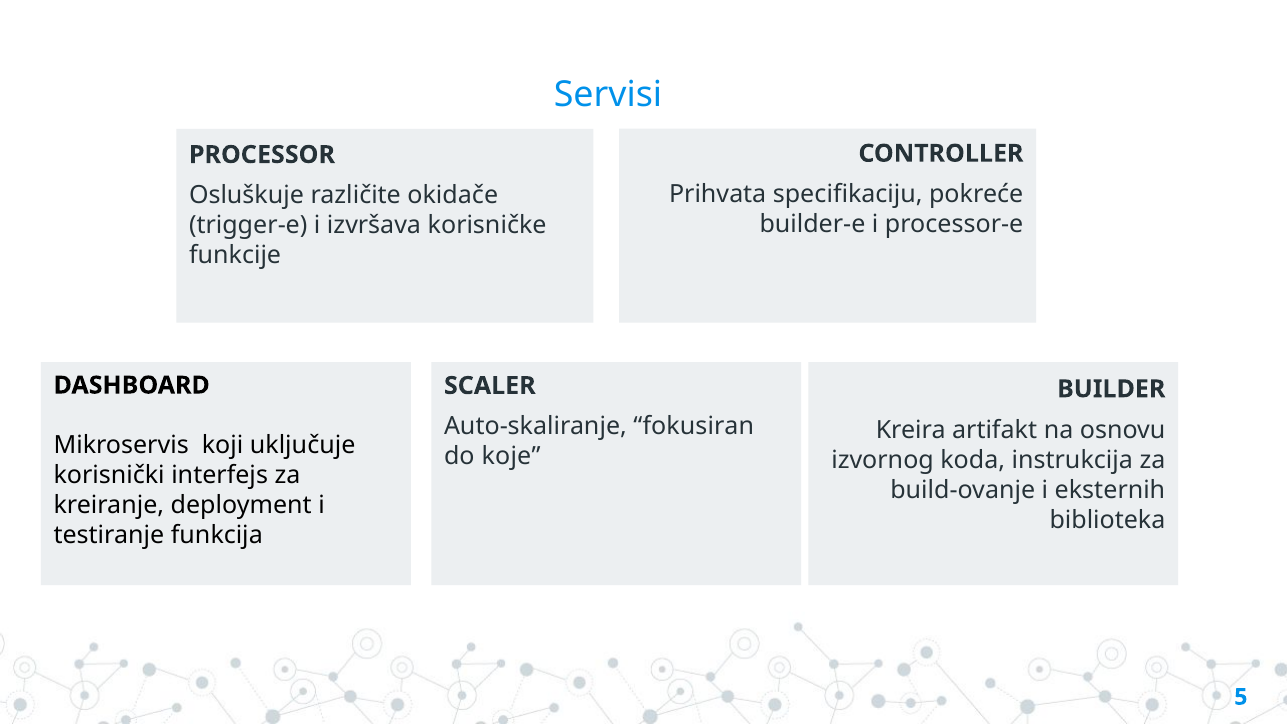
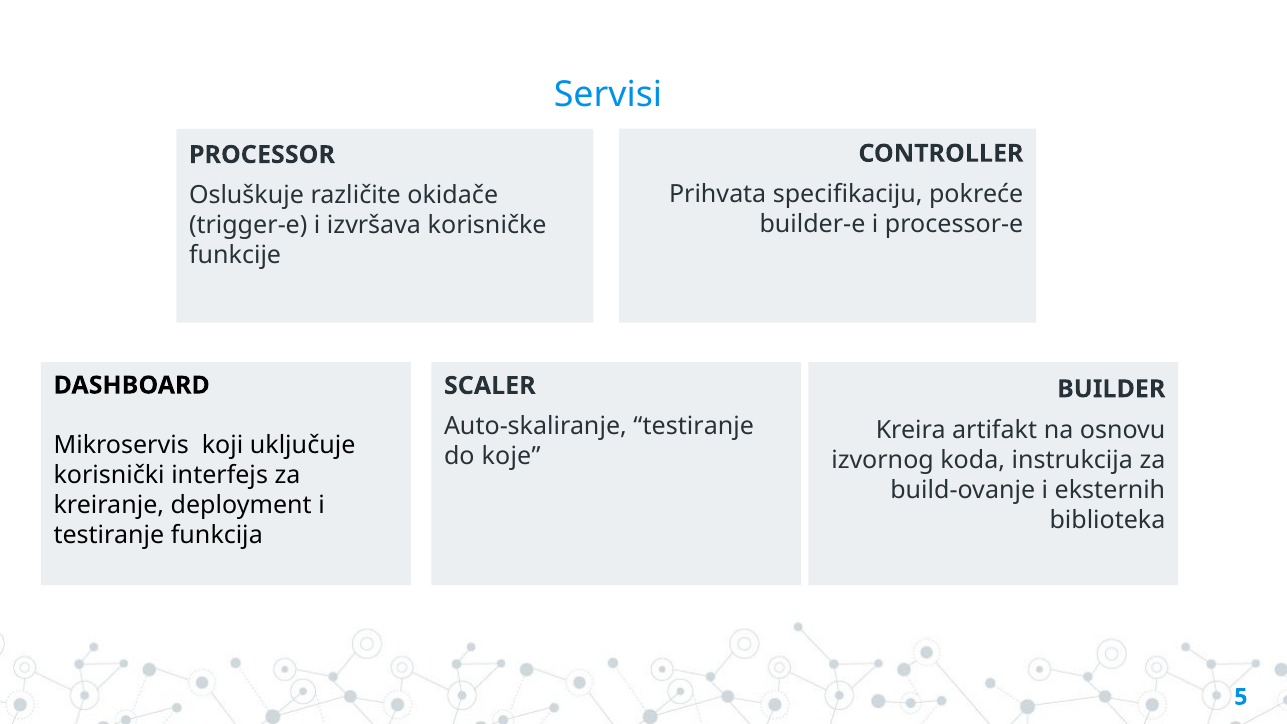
Auto-skaliranje fokusiran: fokusiran -> testiranje
